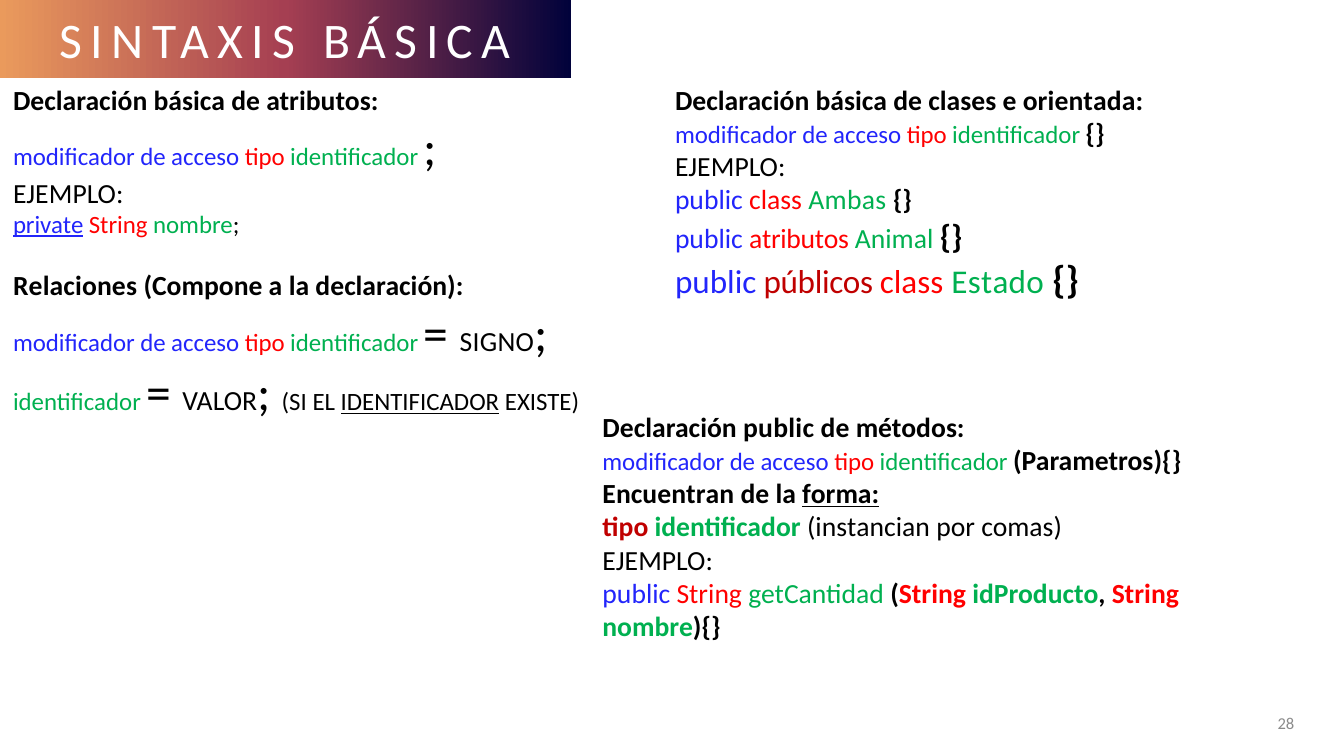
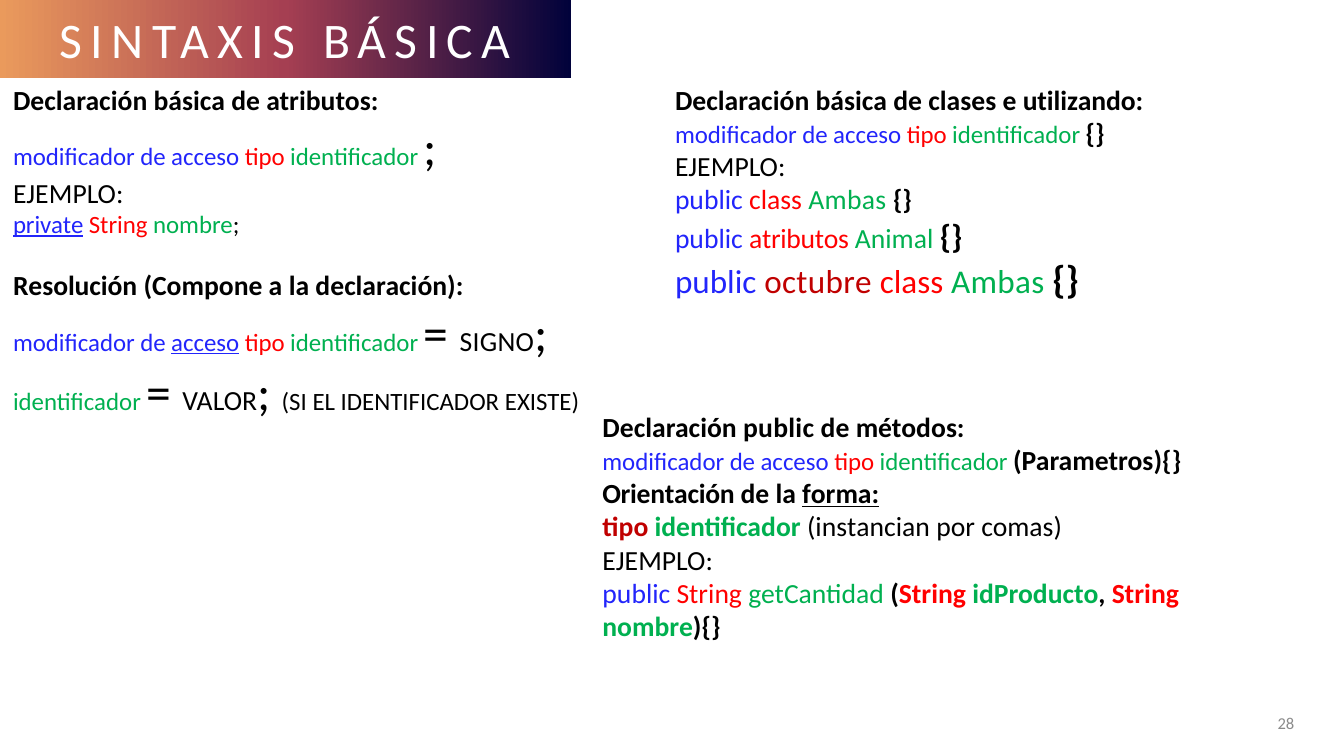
orientada: orientada -> utilizando
públicos: públicos -> octubre
Estado at (998, 283): Estado -> Ambas
Relaciones: Relaciones -> Resolución
acceso at (205, 343) underline: none -> present
IDENTIFICADOR at (420, 403) underline: present -> none
Encuentran: Encuentran -> Orientación
